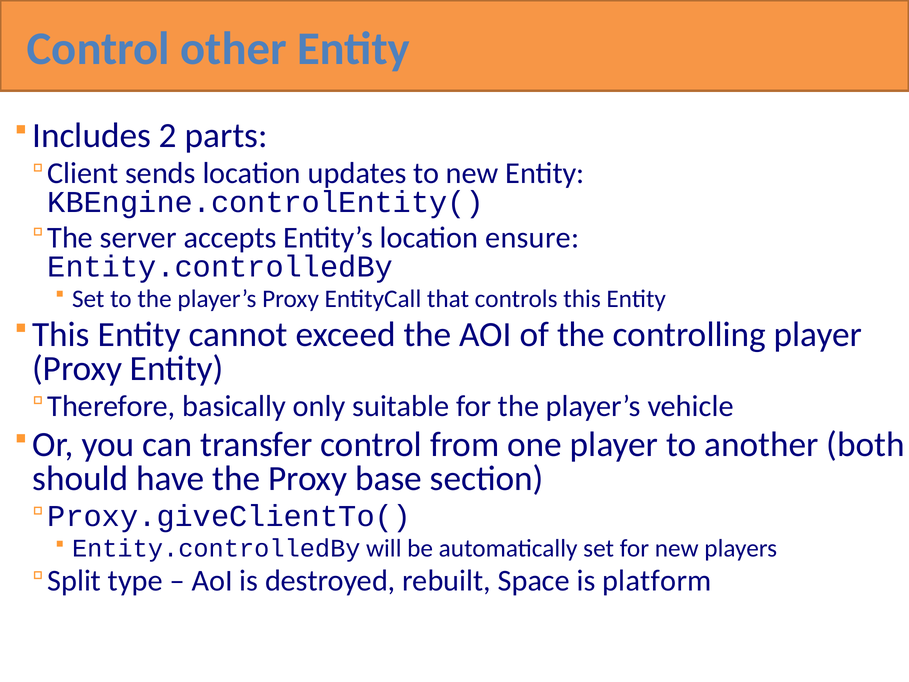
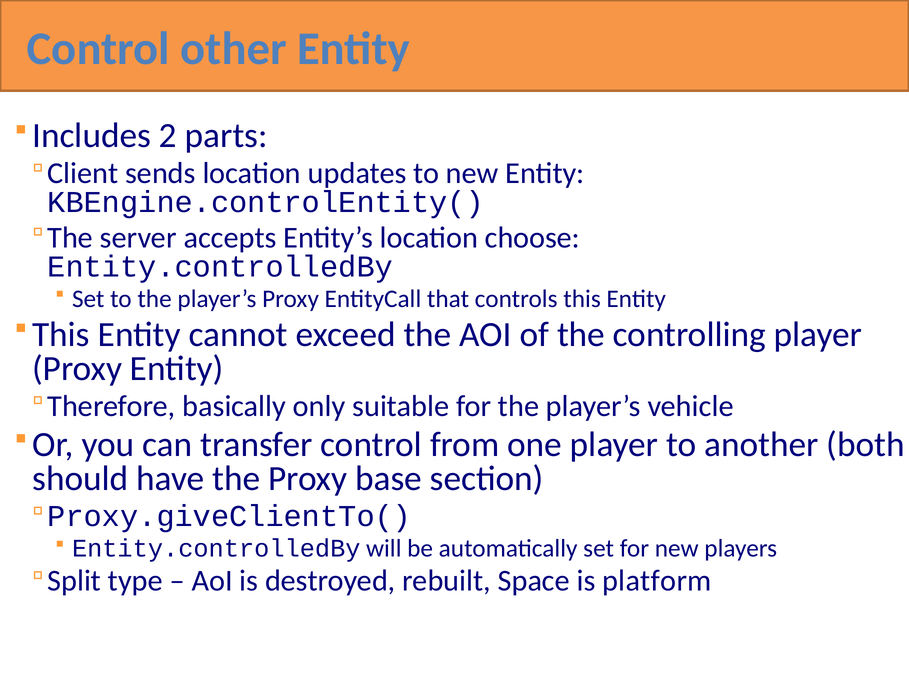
ensure: ensure -> choose
